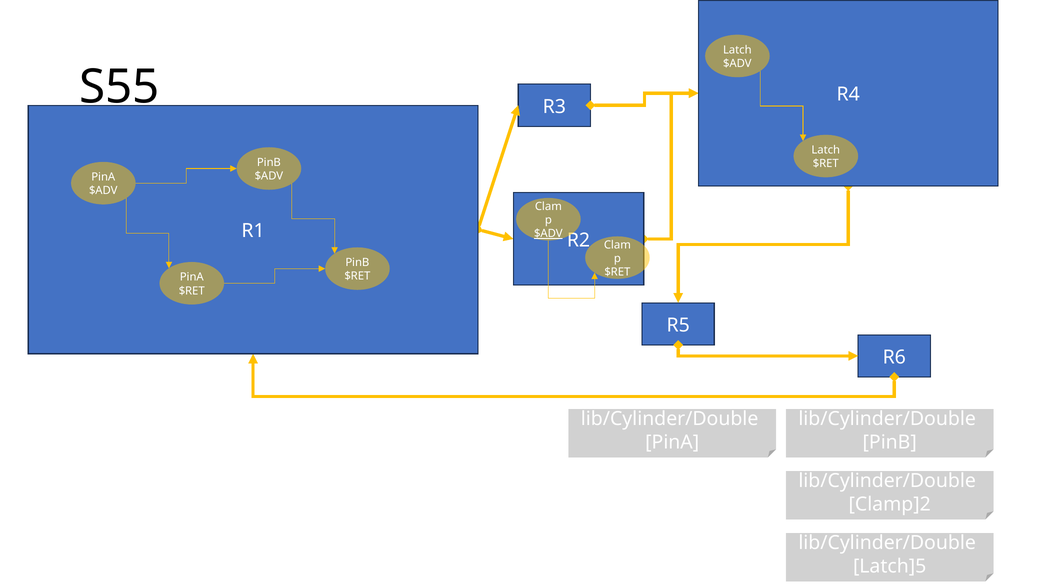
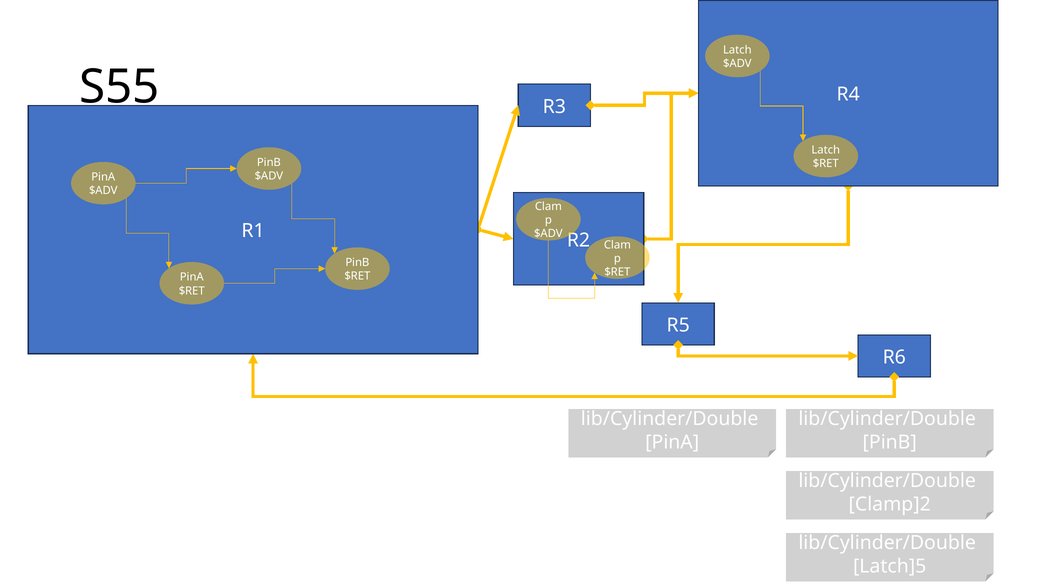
$ADV at (548, 234) underline: present -> none
